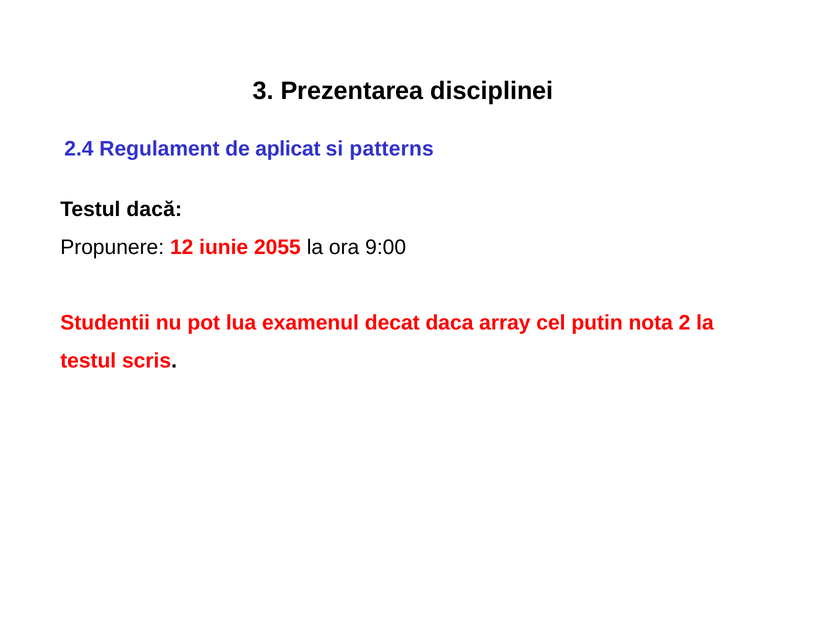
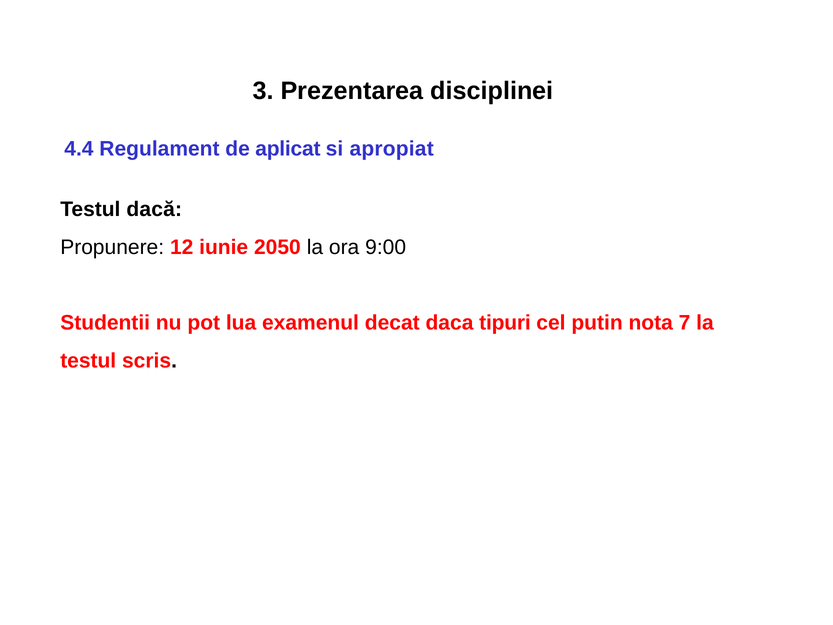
2.4: 2.4 -> 4.4
patterns: patterns -> apropiat
2055: 2055 -> 2050
array: array -> tipuri
2: 2 -> 7
